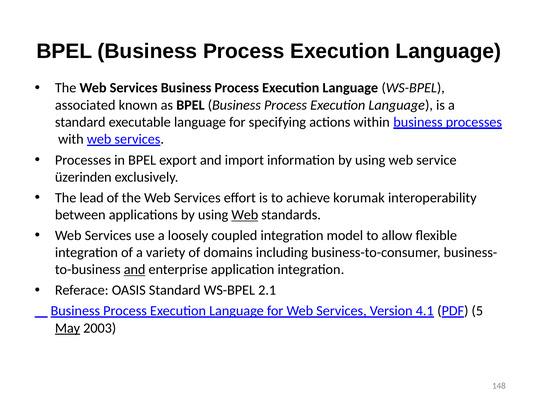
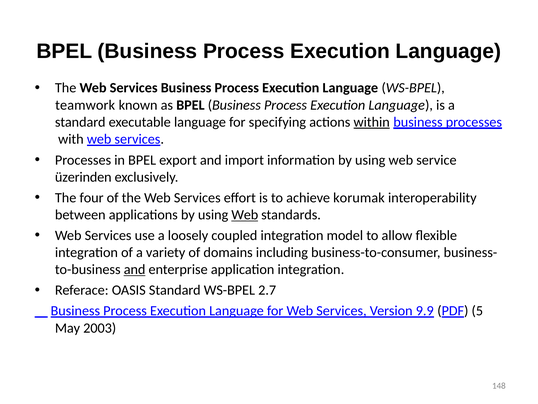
associated: associated -> teamwork
within underline: none -> present
lead: lead -> four
2.1: 2.1 -> 2.7
4.1: 4.1 -> 9.9
May underline: present -> none
